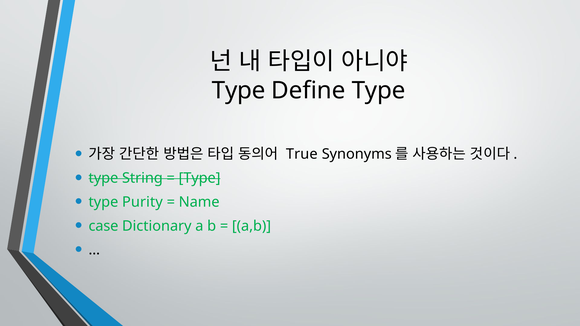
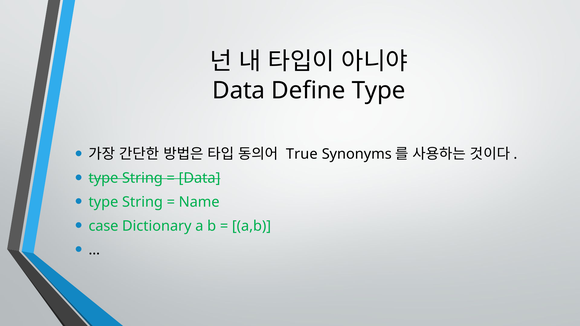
Type at (239, 90): Type -> Data
Type at (200, 178): Type -> Data
Purity at (142, 202): Purity -> String
